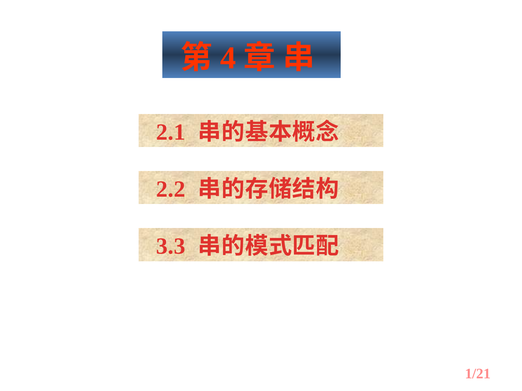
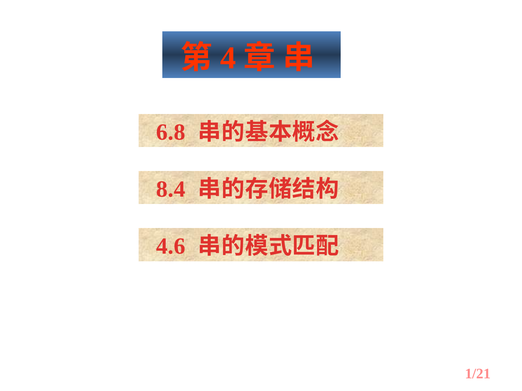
2.1: 2.1 -> 6.8
2.2: 2.2 -> 8.4
3.3: 3.3 -> 4.6
